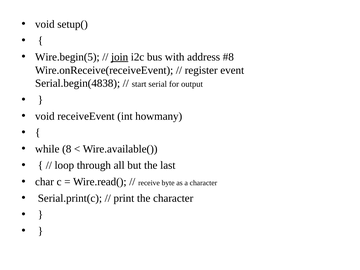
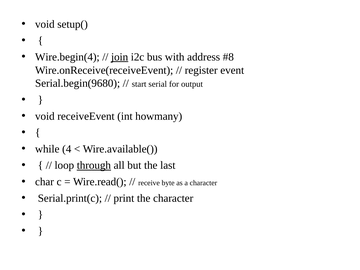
Wire.begin(5: Wire.begin(5 -> Wire.begin(4
Serial.begin(4838: Serial.begin(4838 -> Serial.begin(9680
8: 8 -> 4
through underline: none -> present
